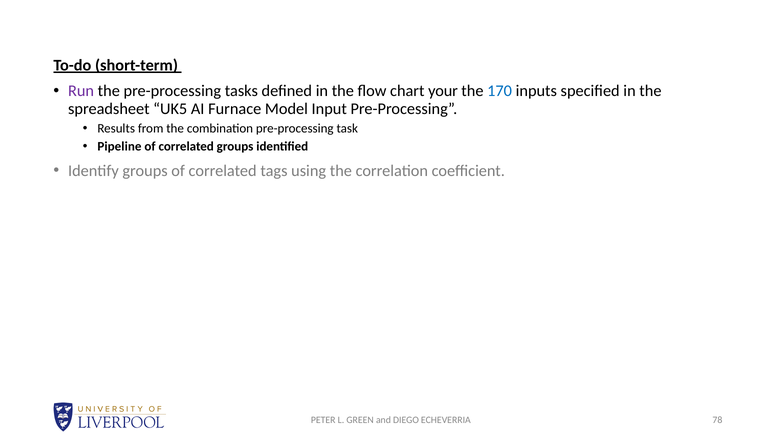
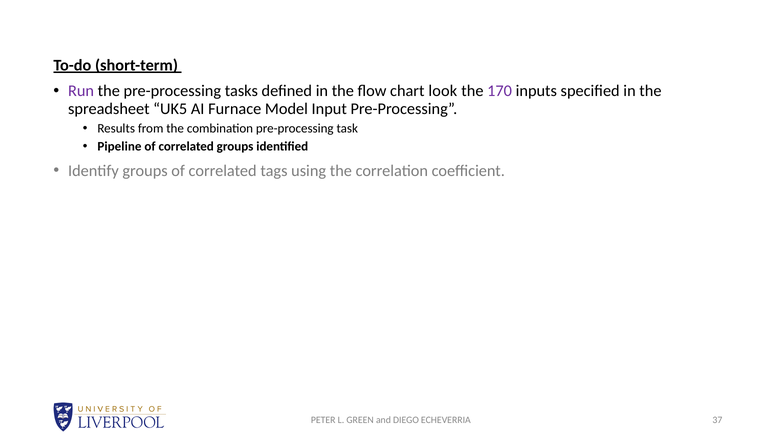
your: your -> look
170 colour: blue -> purple
78: 78 -> 37
